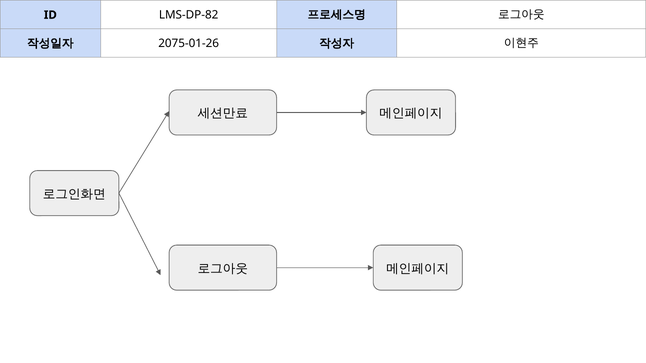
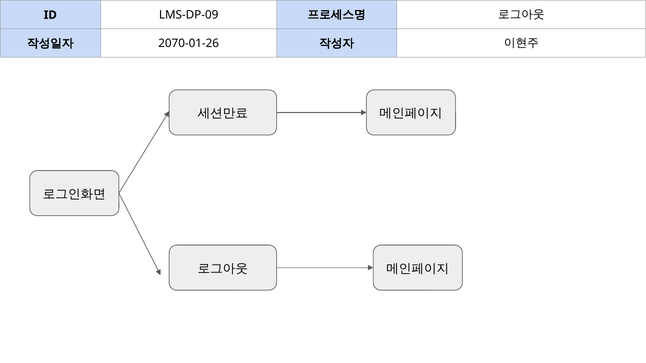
LMS-DP-82: LMS-DP-82 -> LMS-DP-09
2075-01-26: 2075-01-26 -> 2070-01-26
